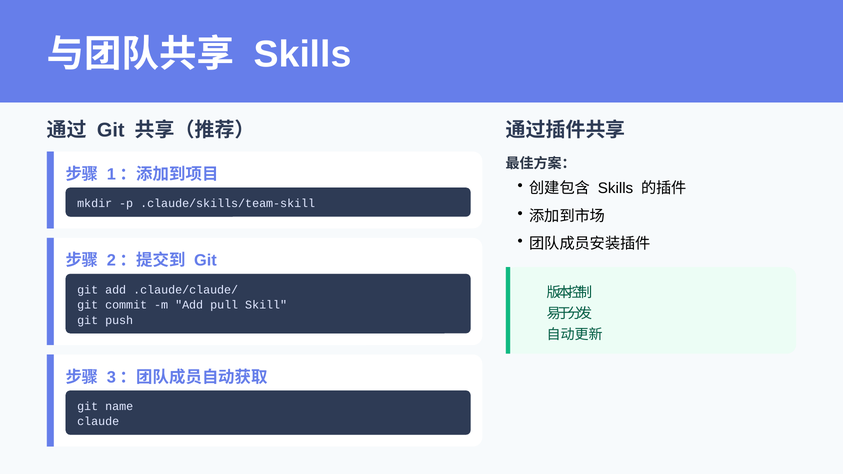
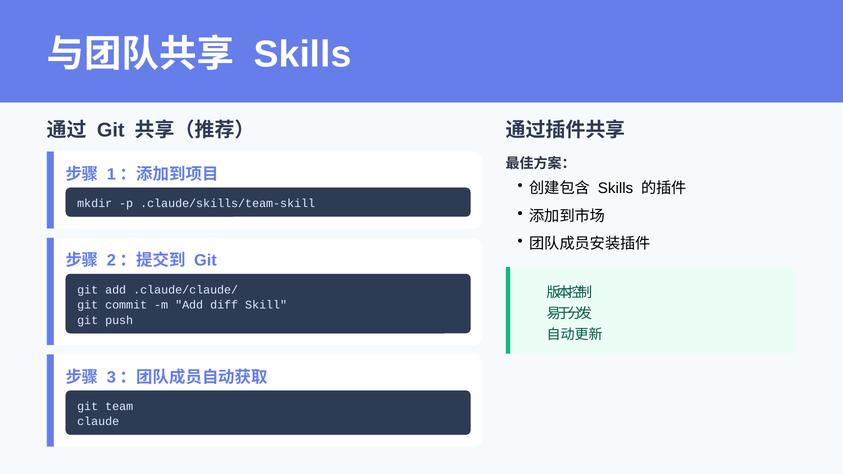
pull: pull -> diff
name: name -> team
